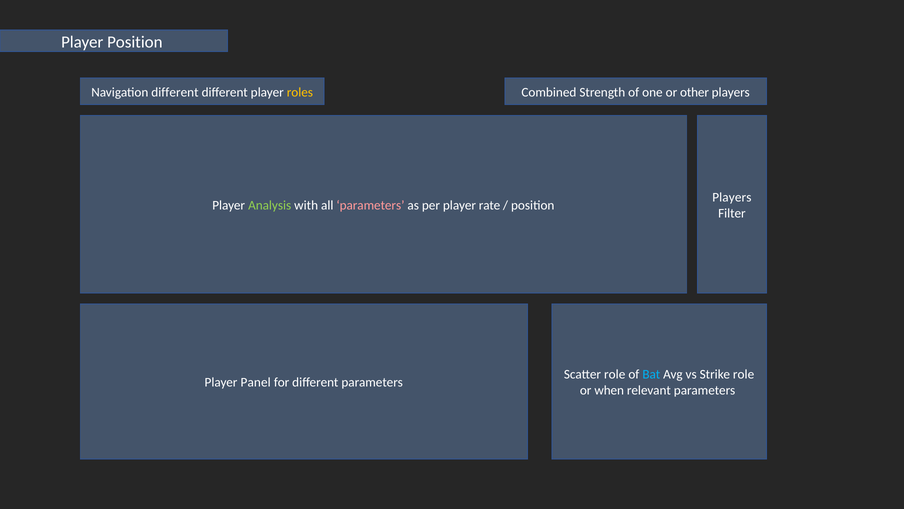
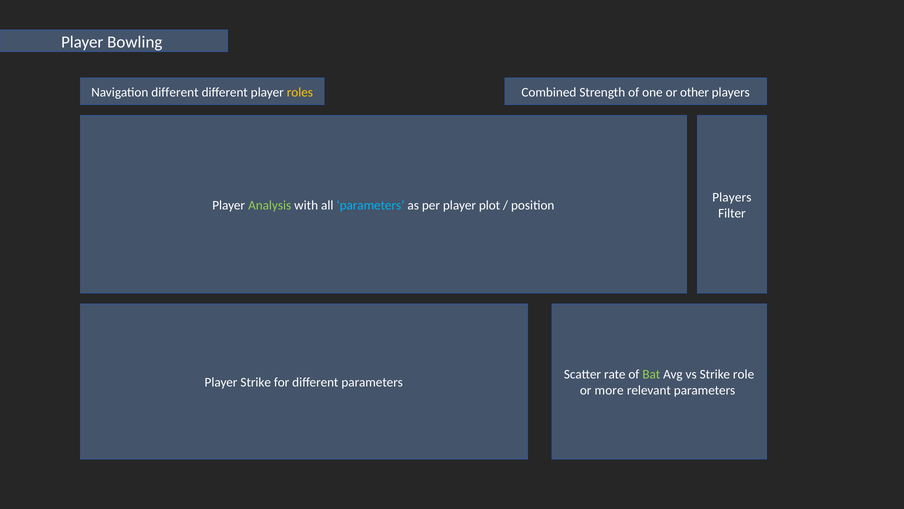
Player Position: Position -> Bowling
parameters at (370, 205) colour: pink -> light blue
rate: rate -> plot
Scatter role: role -> rate
Bat colour: light blue -> light green
Player Panel: Panel -> Strike
when: when -> more
